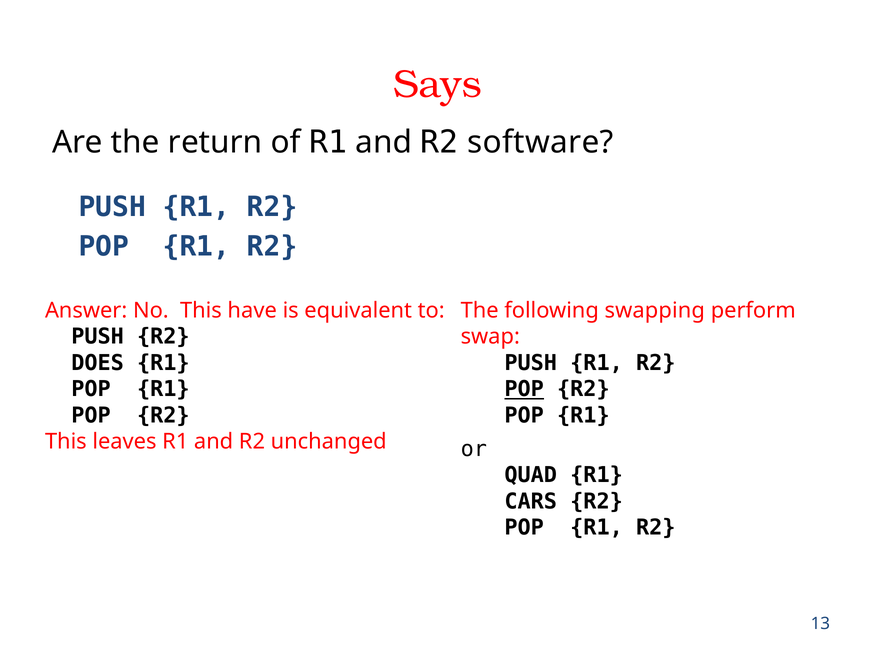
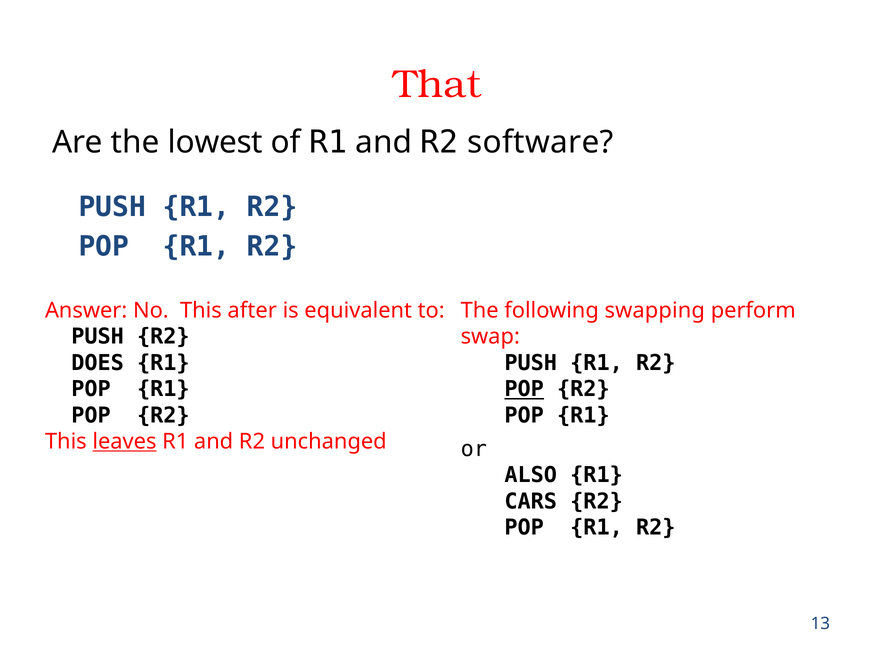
Says: Says -> That
return: return -> lowest
have: have -> after
leaves underline: none -> present
QUAD: QUAD -> ALSO
